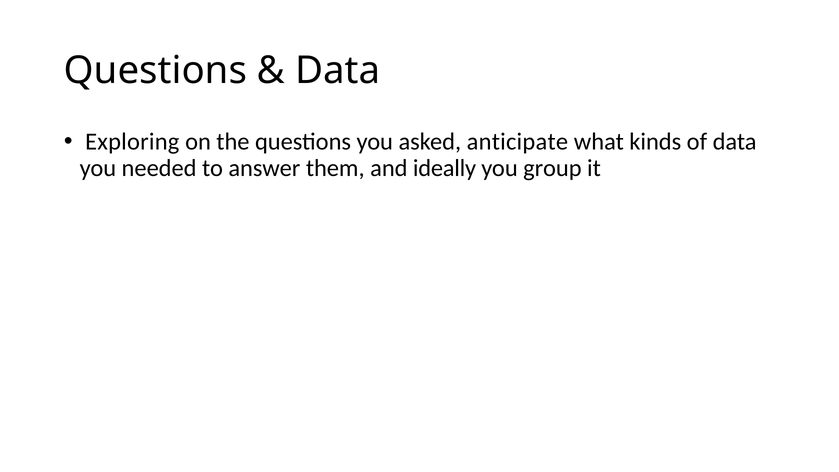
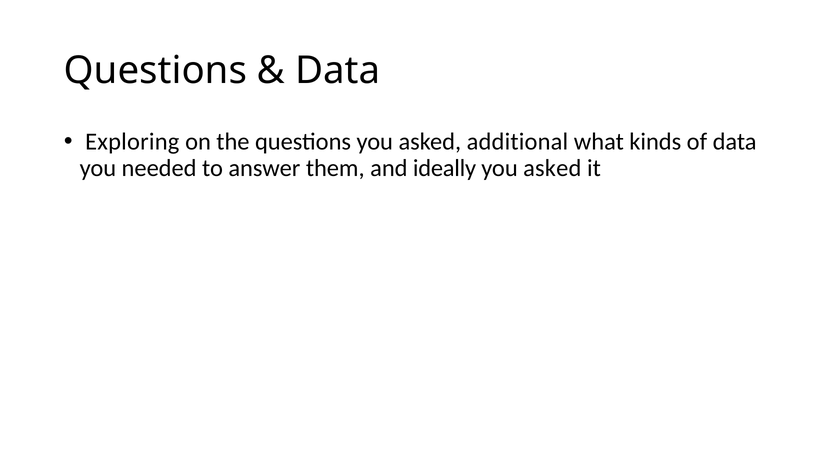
anticipate: anticipate -> additional
group at (552, 168): group -> asked
